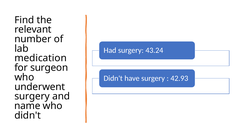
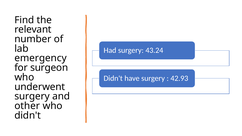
medication: medication -> emergency
name: name -> other
